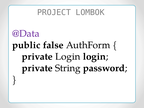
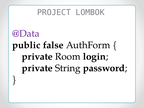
private Login: Login -> Room
